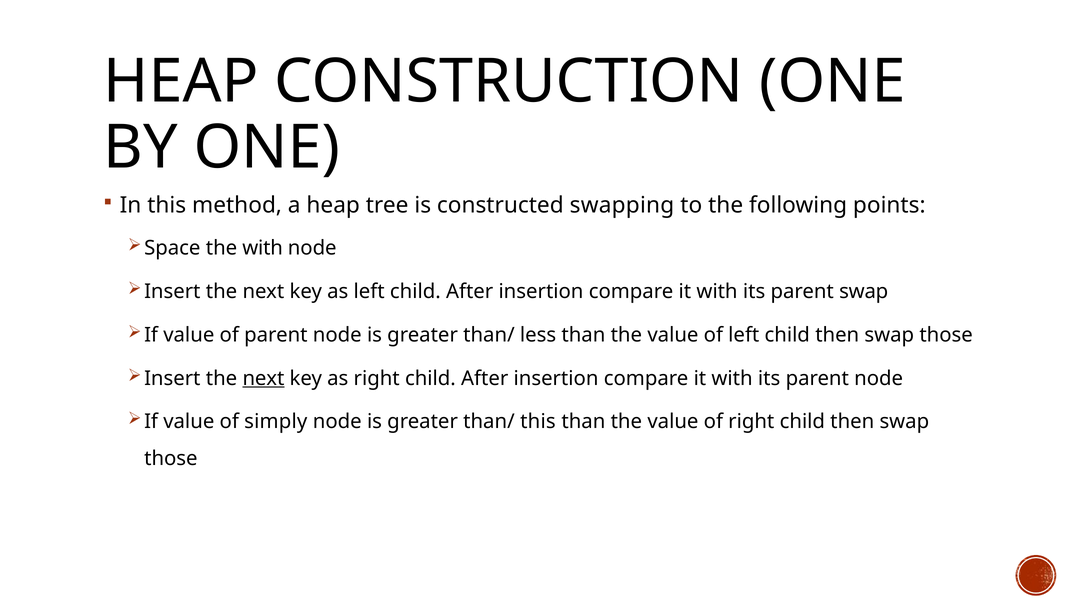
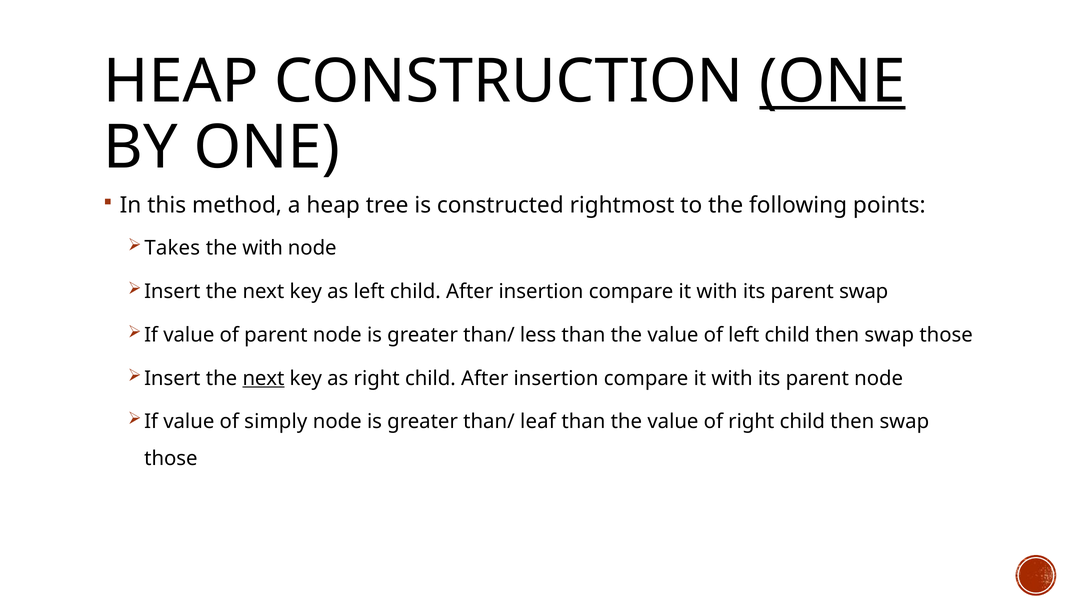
ONE at (832, 81) underline: none -> present
swapping: swapping -> rightmost
Space: Space -> Takes
than/ this: this -> leaf
